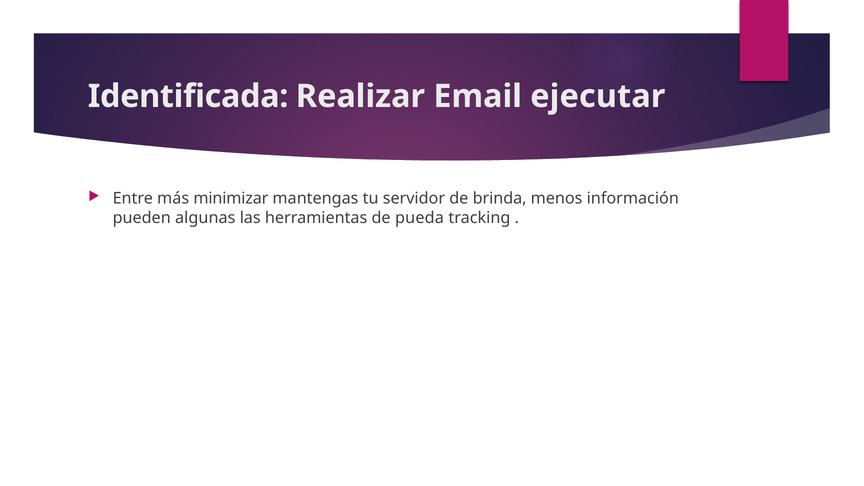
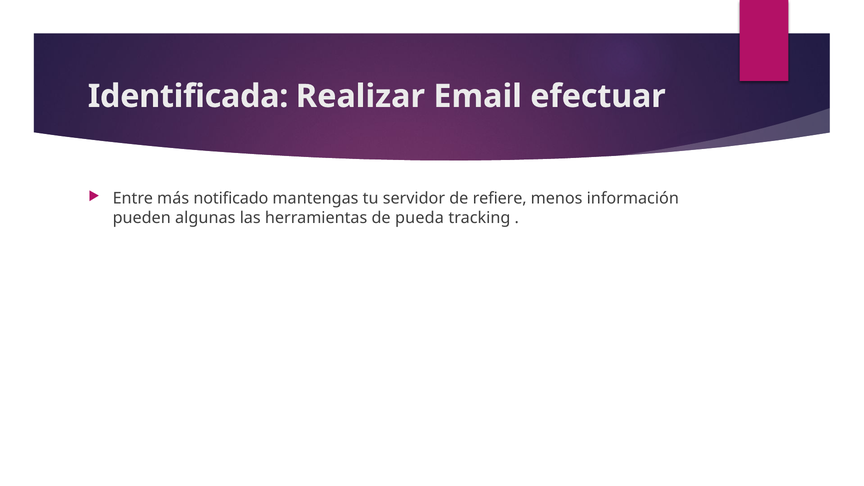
ejecutar: ejecutar -> efectuar
minimizar: minimizar -> notificado
brinda: brinda -> refiere
